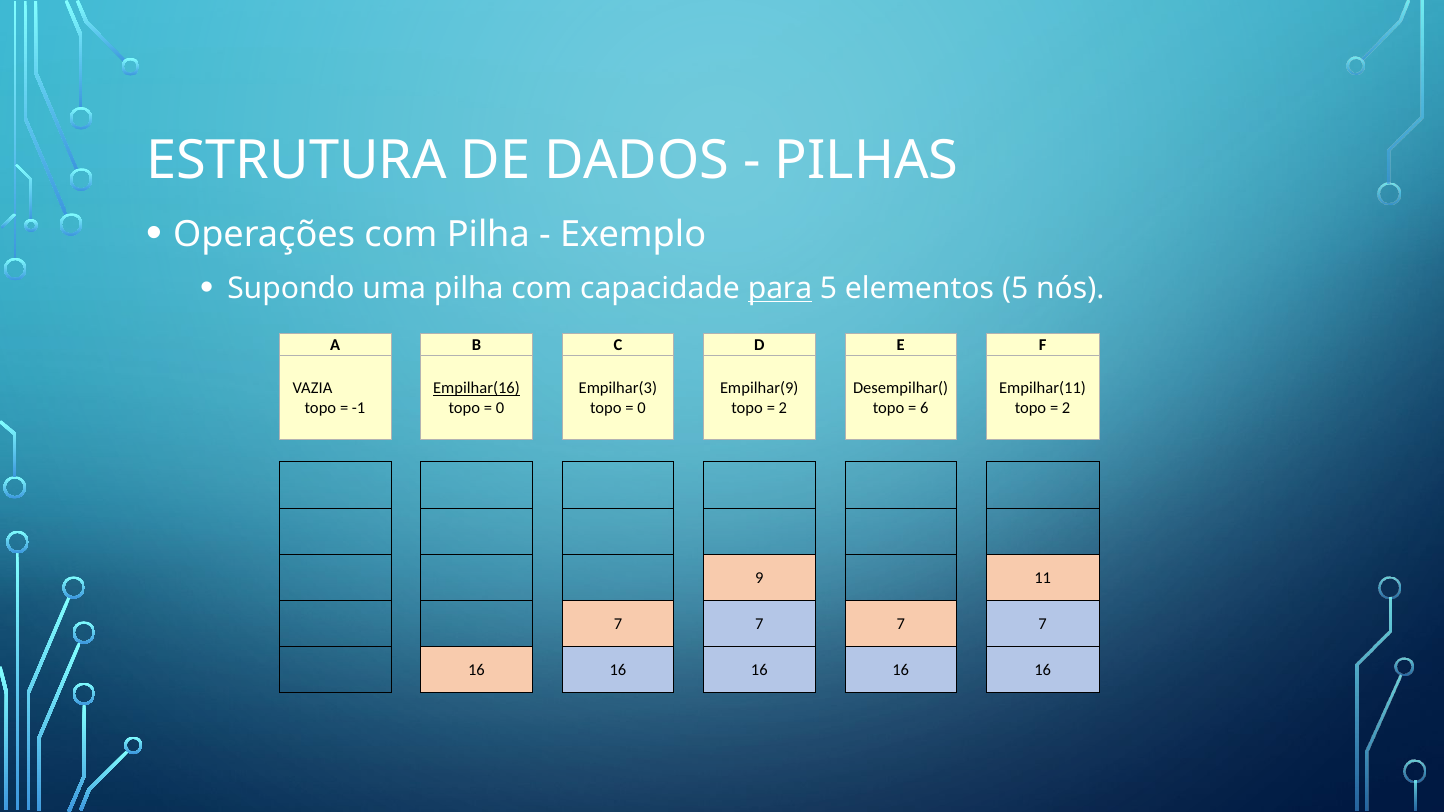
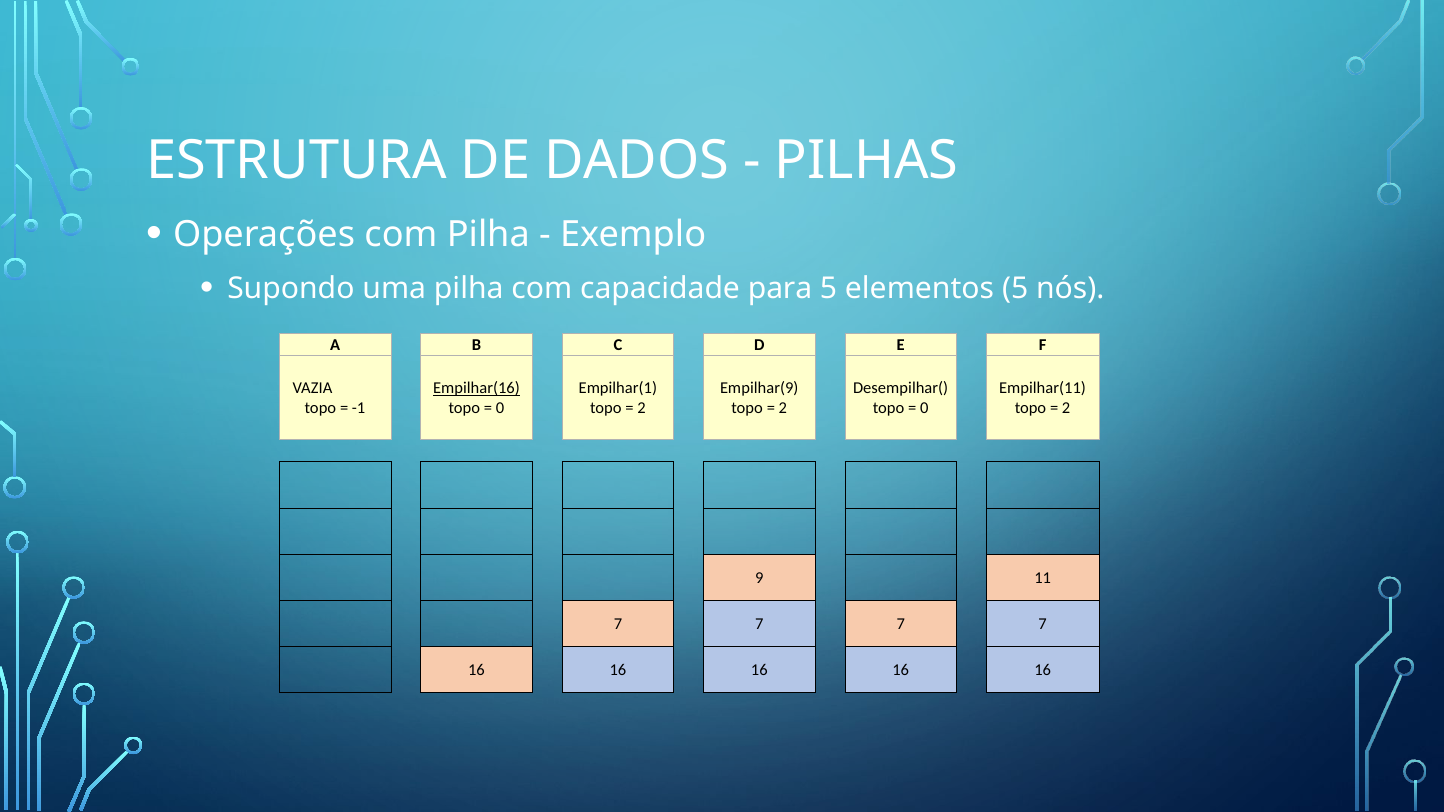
para underline: present -> none
Empilhar(3: Empilhar(3 -> Empilhar(1
0 at (641, 409): 0 -> 2
6 at (924, 409): 6 -> 0
